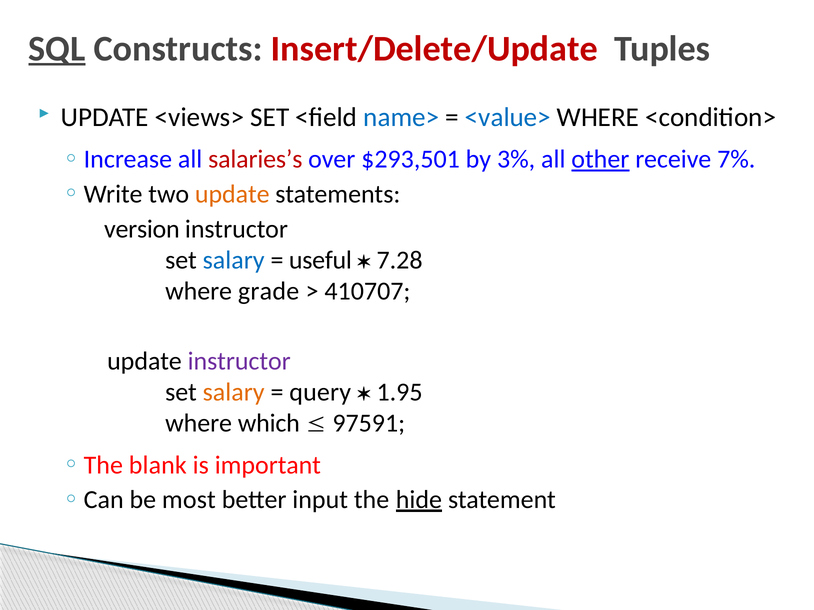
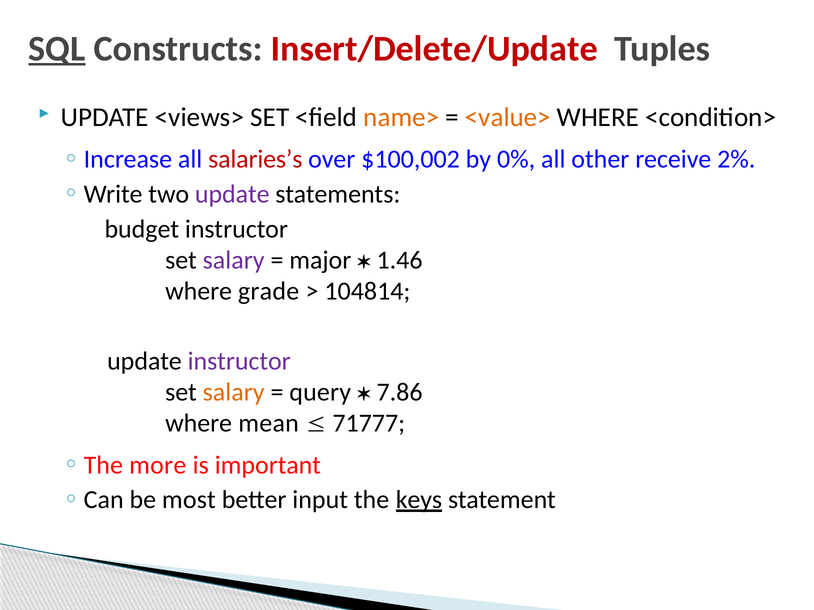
name> colour: blue -> orange
<value> colour: blue -> orange
$293,501: $293,501 -> $100,002
3%: 3% -> 0%
other underline: present -> none
7%: 7% -> 2%
update at (232, 194) colour: orange -> purple
version: version -> budget
salary at (234, 260) colour: blue -> purple
useful: useful -> major
7.28: 7.28 -> 1.46
410707: 410707 -> 104814
1.95: 1.95 -> 7.86
which: which -> mean
97591: 97591 -> 71777
blank: blank -> more
hide: hide -> keys
